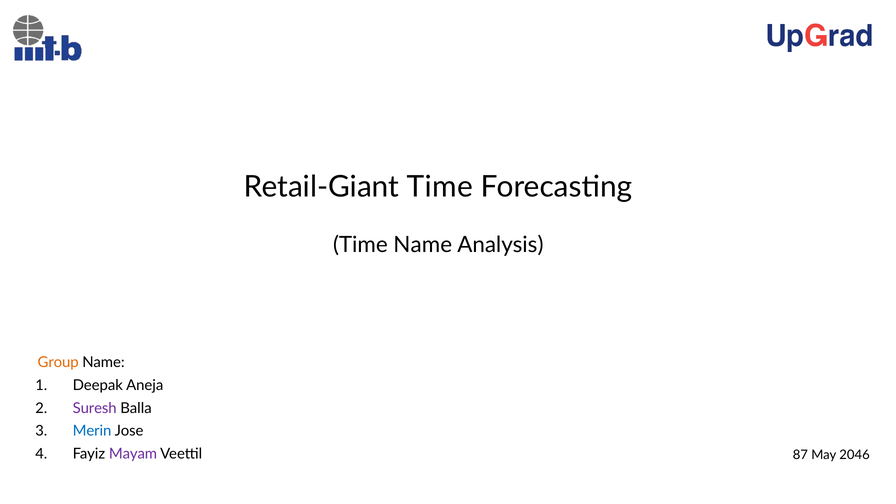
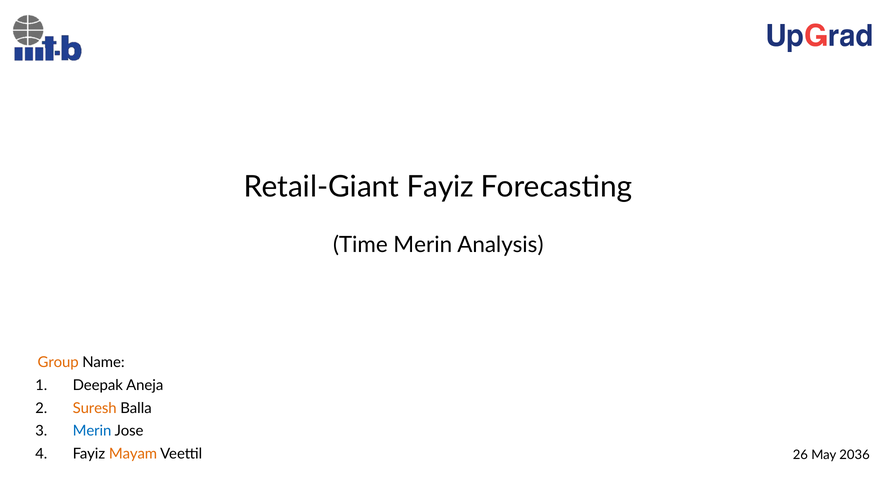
Retail-Giant Time: Time -> Fayiz
Time Name: Name -> Merin
Suresh colour: purple -> orange
Mayam colour: purple -> orange
87: 87 -> 26
2046: 2046 -> 2036
